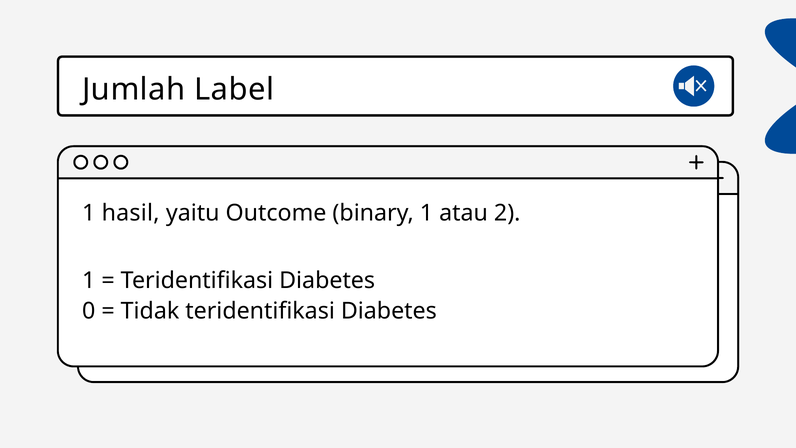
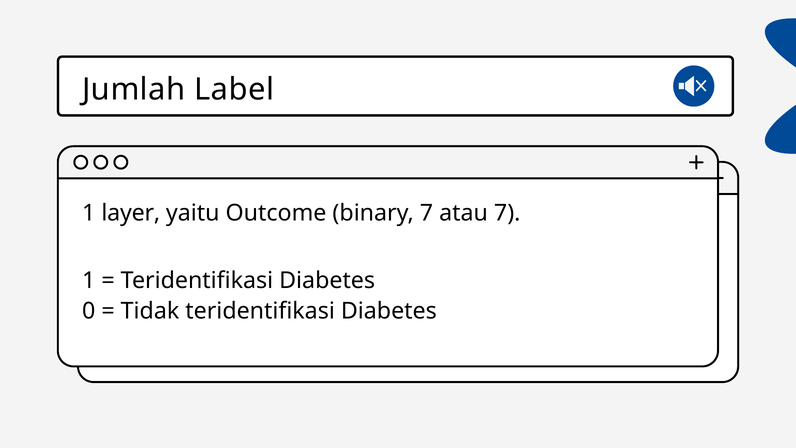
hasil: hasil -> layer
binary 1: 1 -> 7
atau 2: 2 -> 7
